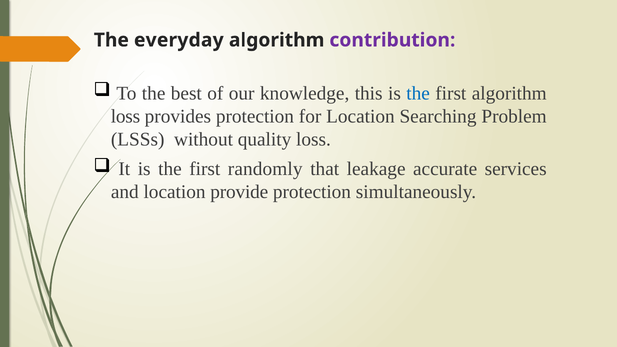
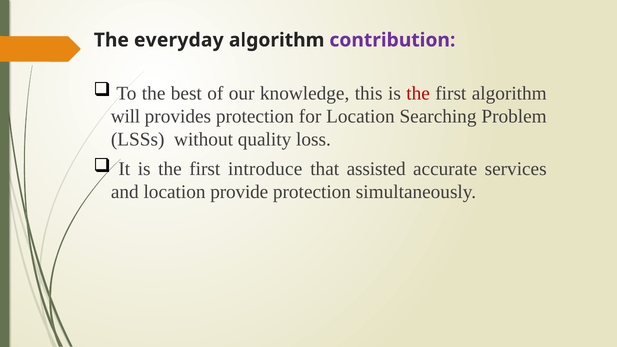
the at (418, 93) colour: blue -> red
loss at (125, 116): loss -> will
randomly: randomly -> introduce
leakage: leakage -> assisted
